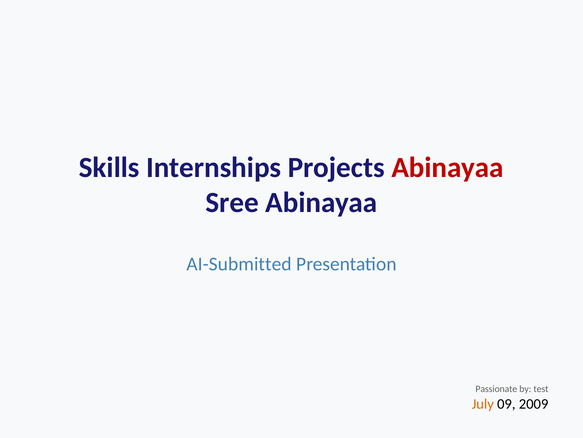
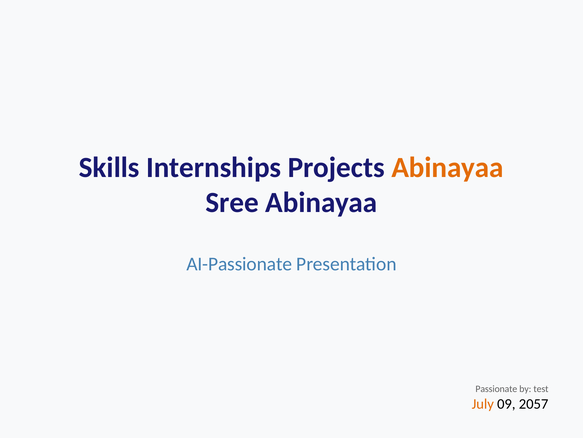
Abinayaa at (448, 167) colour: red -> orange
AI-Submitted: AI-Submitted -> AI-Passionate
2009: 2009 -> 2057
